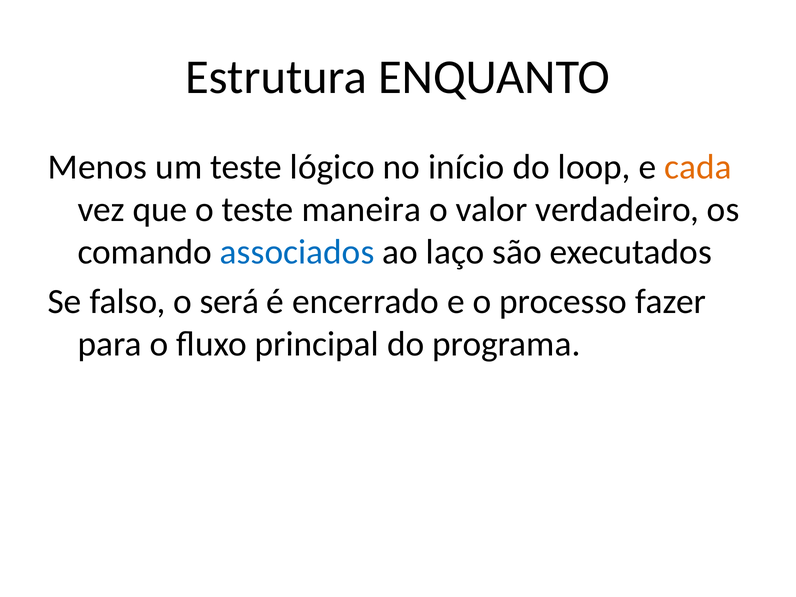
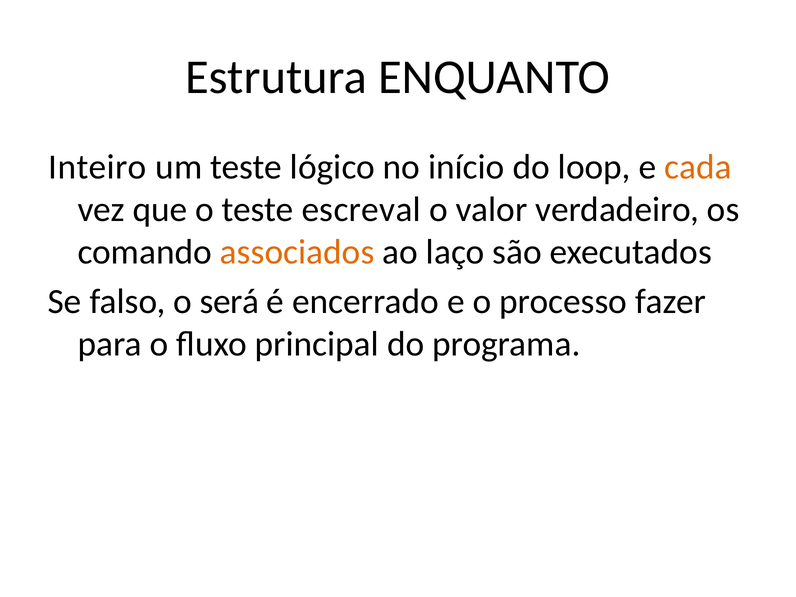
Menos: Menos -> Inteiro
maneira: maneira -> escreval
associados colour: blue -> orange
